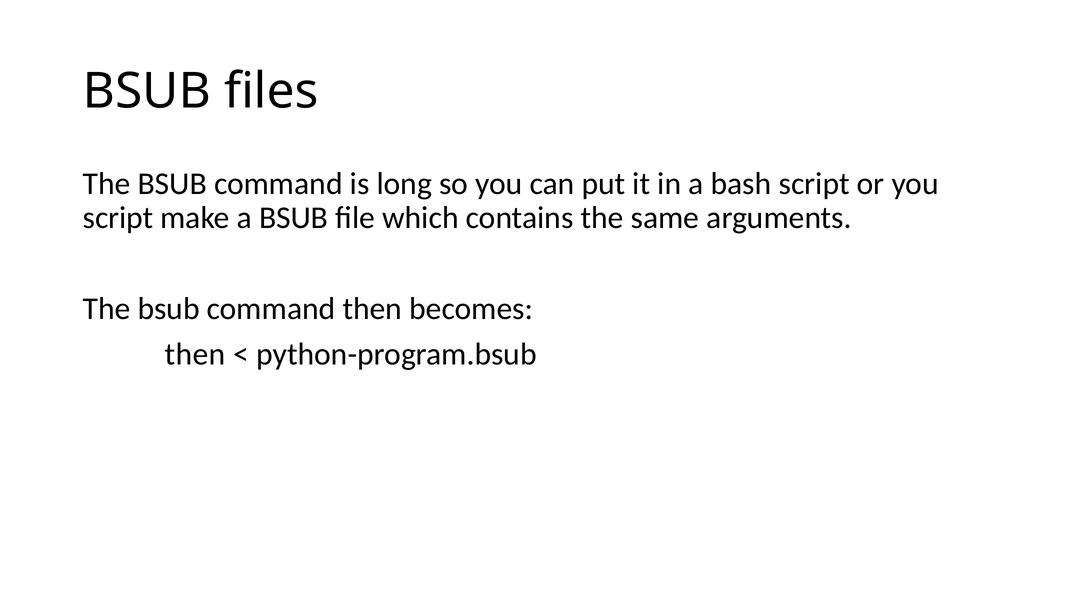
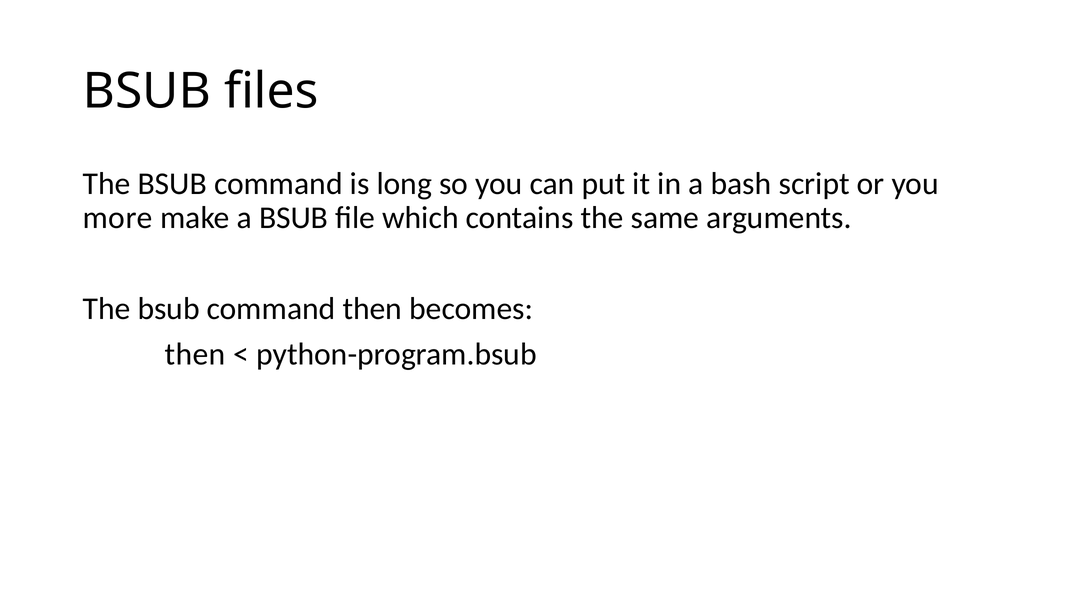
script at (118, 218): script -> more
